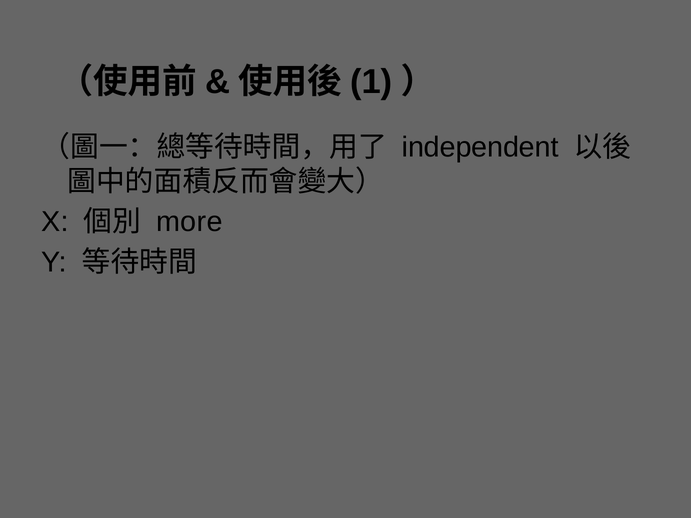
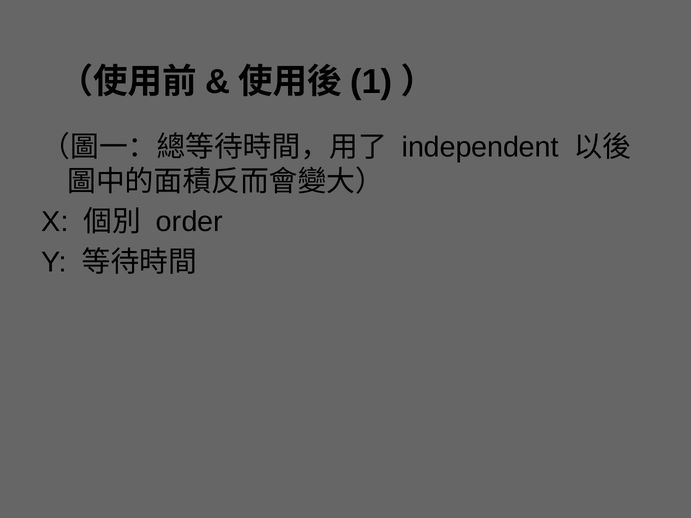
more: more -> order
